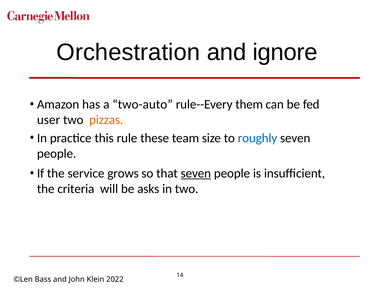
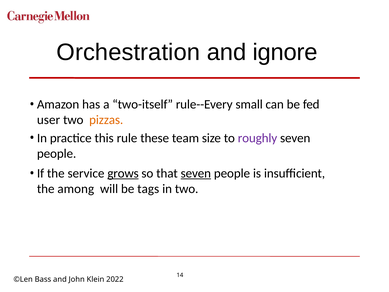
two-auto: two-auto -> two-itself
them: them -> small
roughly colour: blue -> purple
grows underline: none -> present
criteria: criteria -> among
asks: asks -> tags
